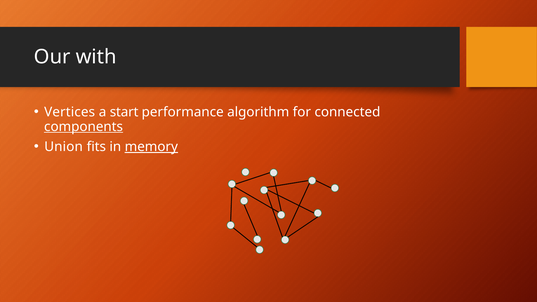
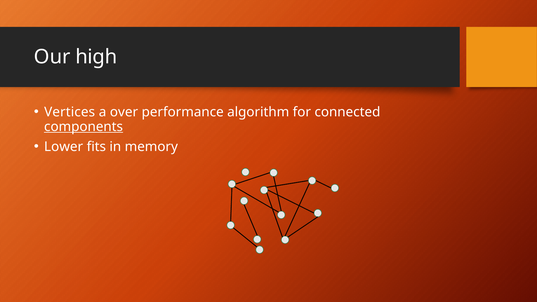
with: with -> high
start: start -> over
Union: Union -> Lower
memory underline: present -> none
